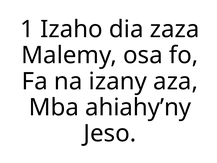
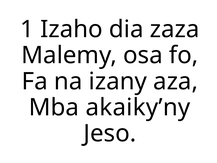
ahiahy’ny: ahiahy’ny -> akaiky’ny
